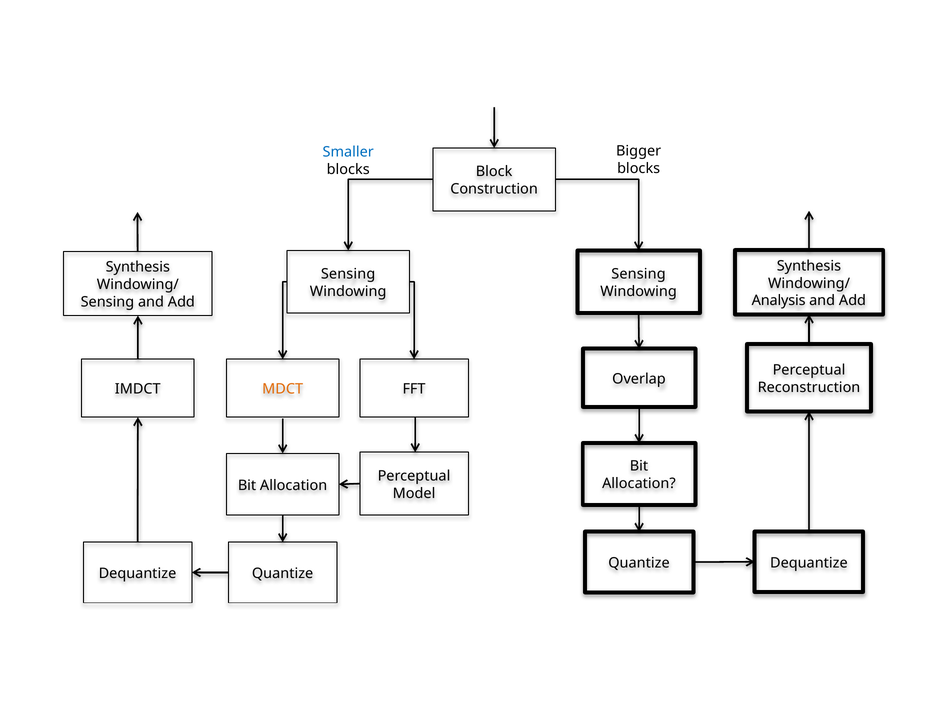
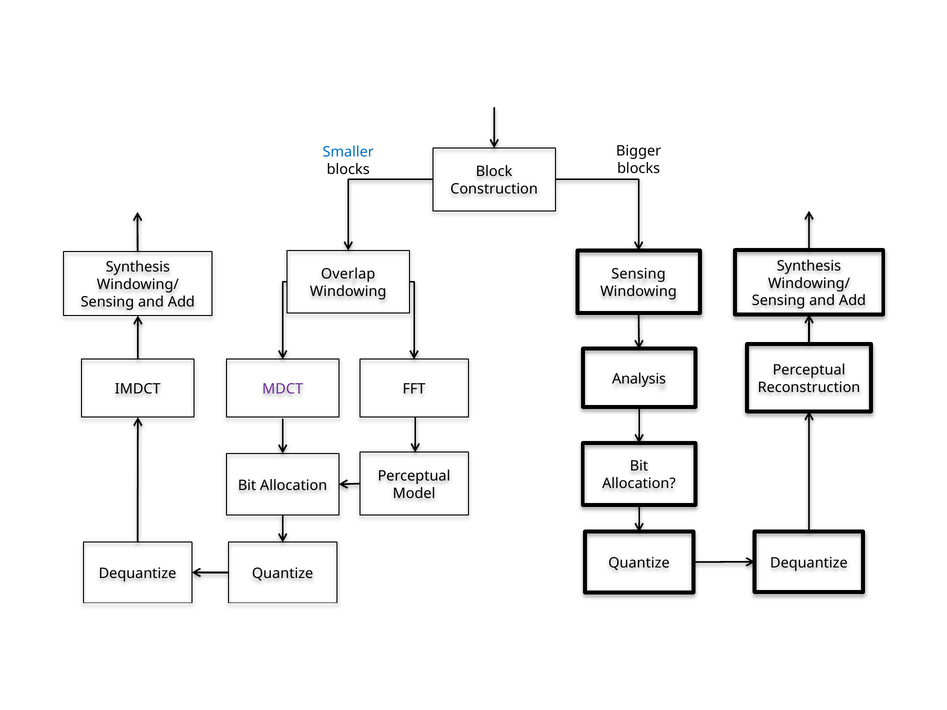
Sensing at (348, 274): Sensing -> Overlap
Analysis at (779, 301): Analysis -> Sensing
Overlap: Overlap -> Analysis
MDCT colour: orange -> purple
